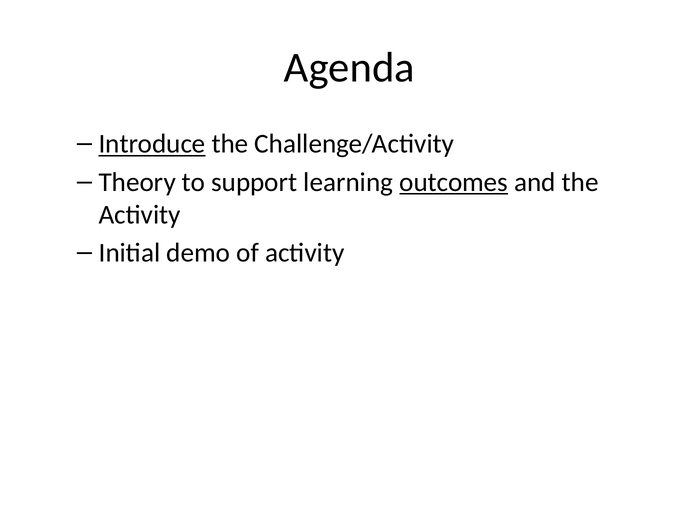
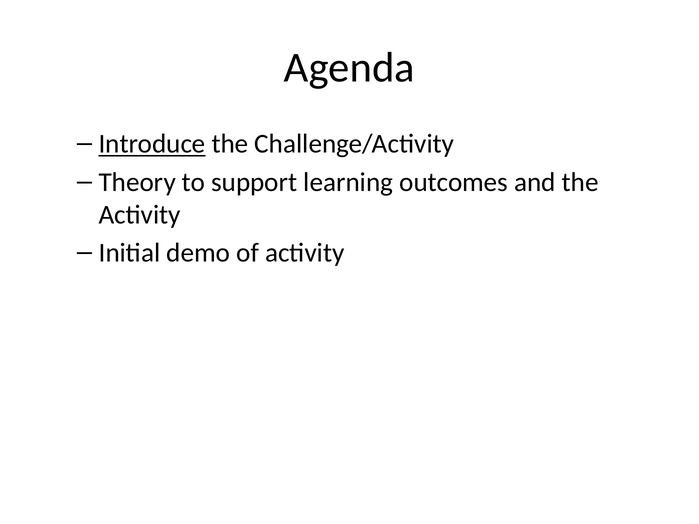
outcomes underline: present -> none
